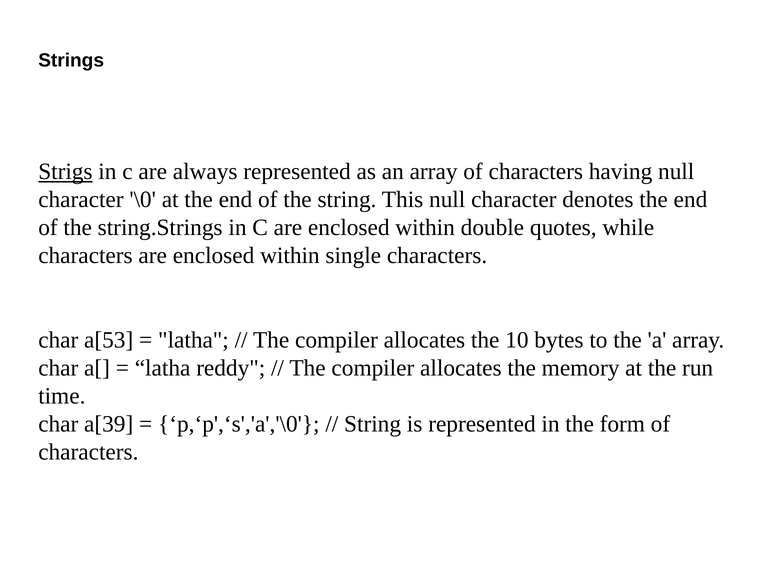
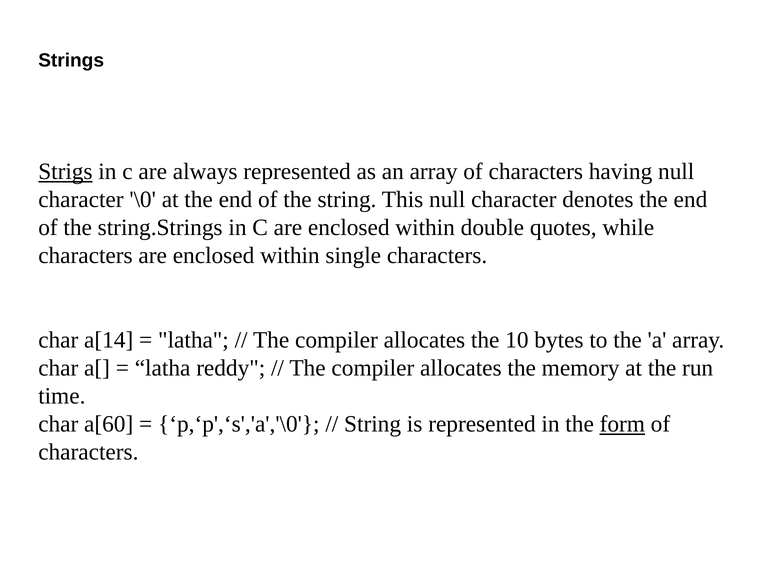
a[53: a[53 -> a[14
a[39: a[39 -> a[60
form underline: none -> present
